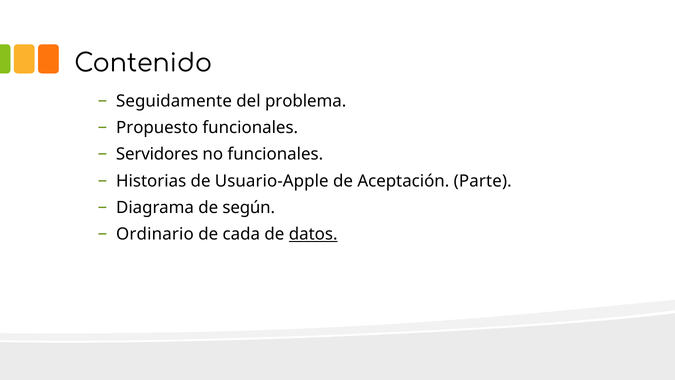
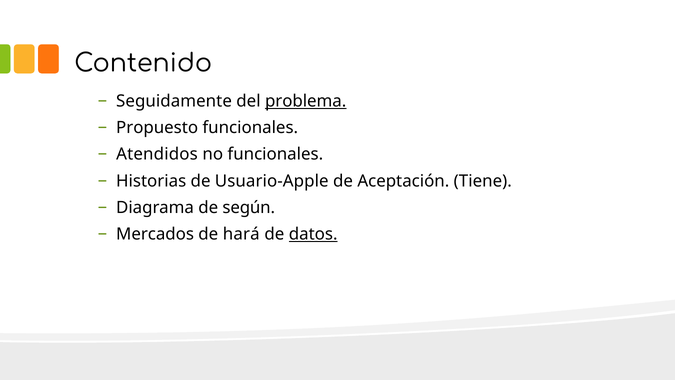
problema underline: none -> present
Servidores: Servidores -> Atendidos
Parte: Parte -> Tiene
Ordinario: Ordinario -> Mercados
cada: cada -> hará
